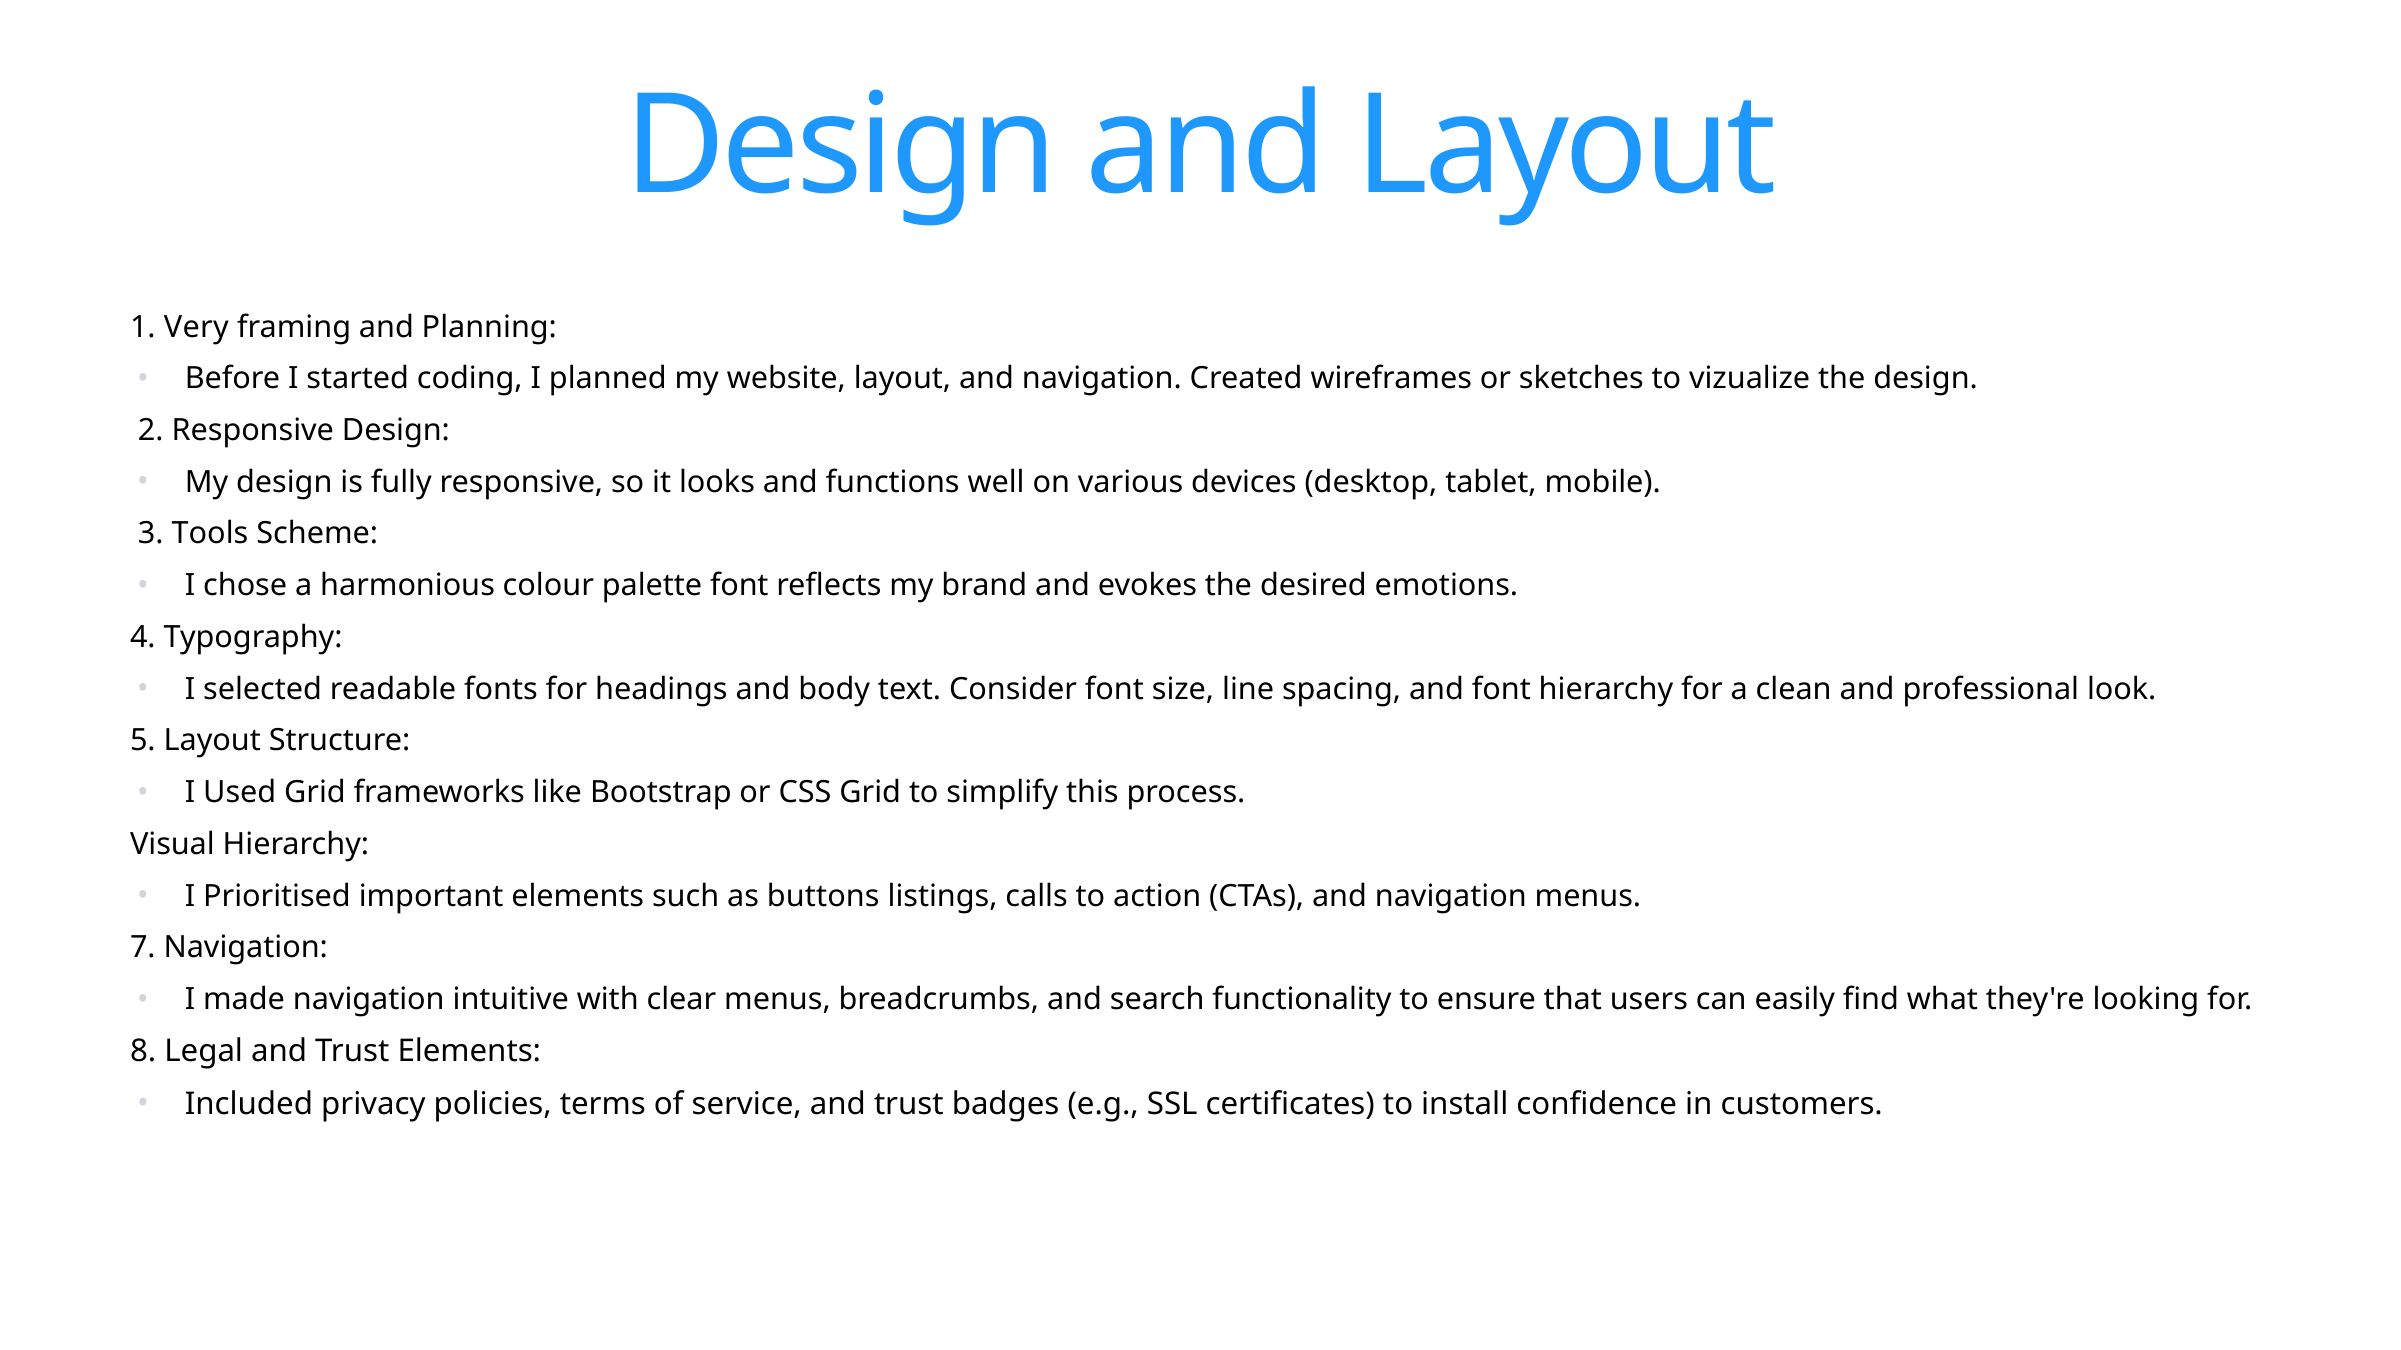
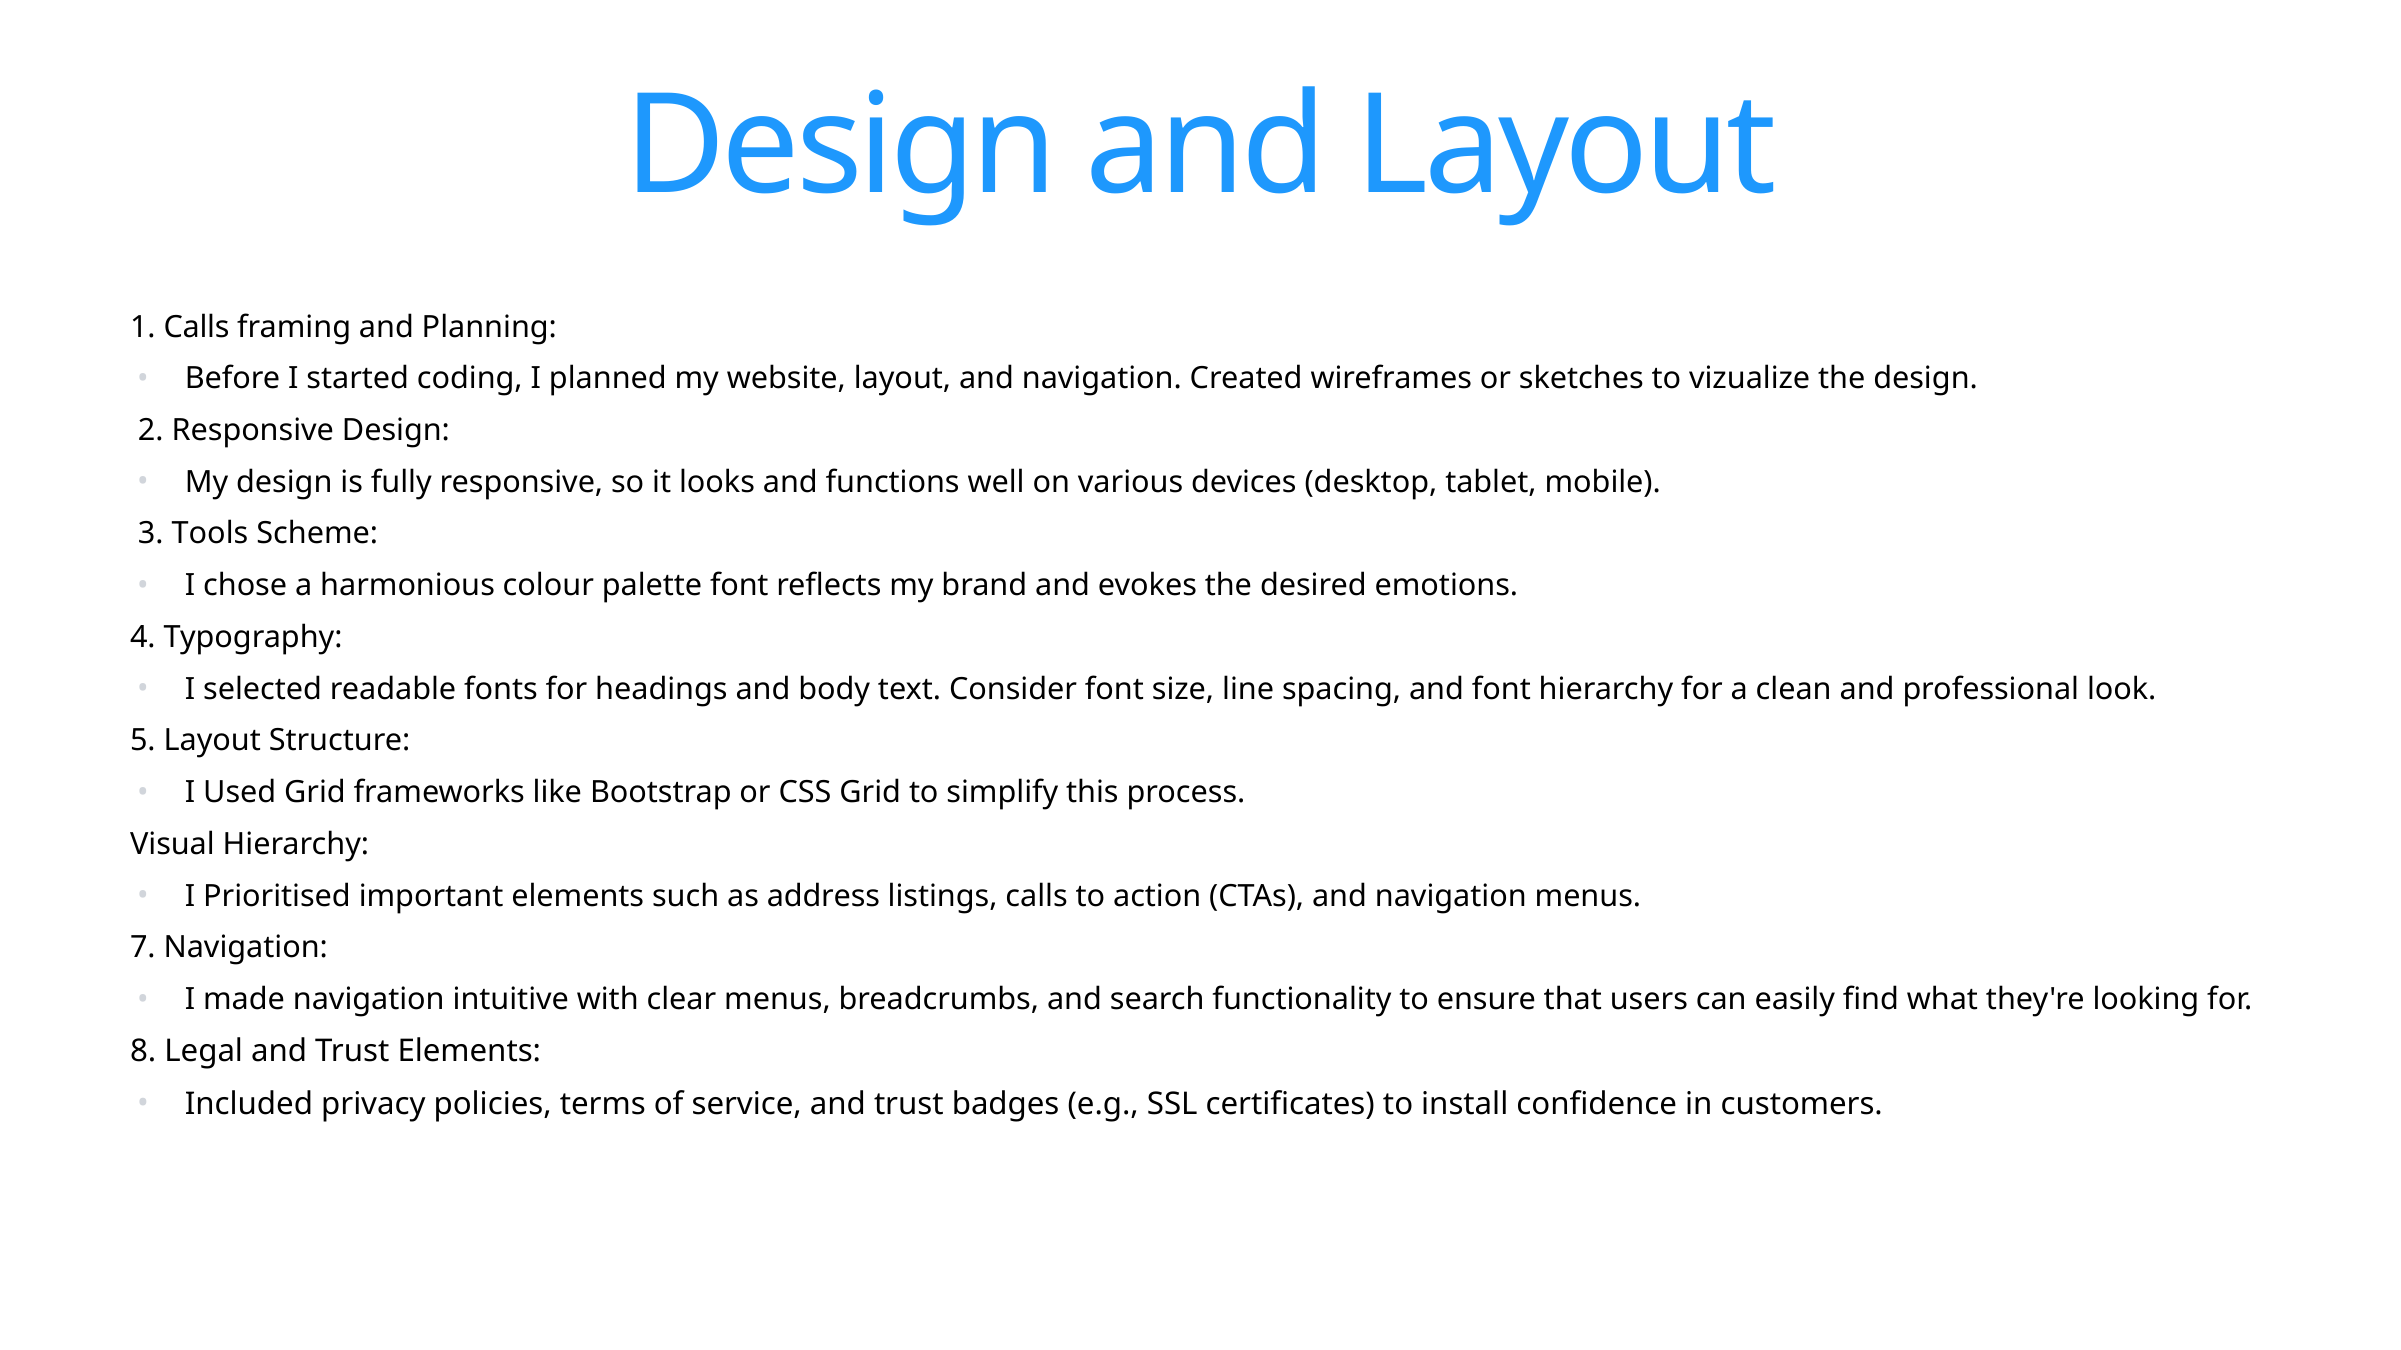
1 Very: Very -> Calls
buttons: buttons -> address
